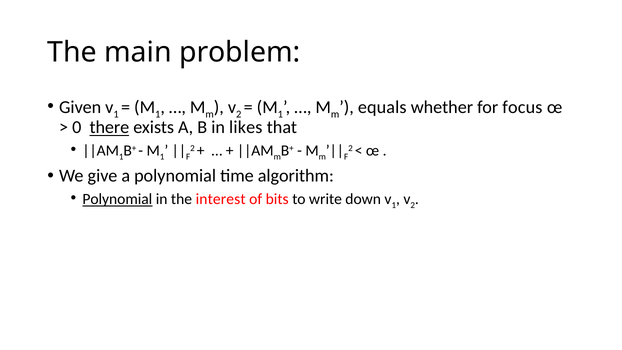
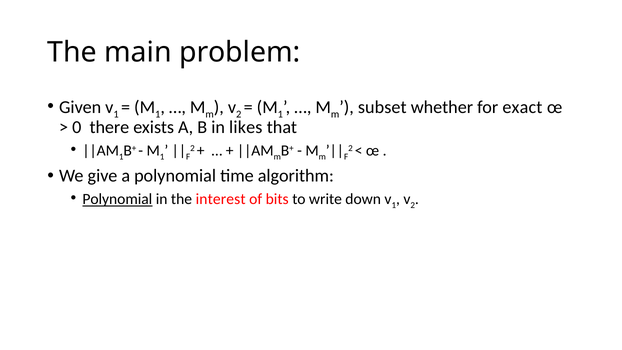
equals: equals -> subset
focus: focus -> exact
there underline: present -> none
